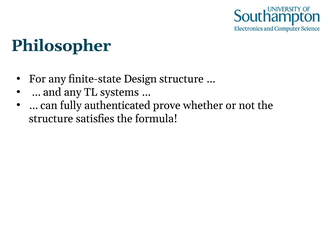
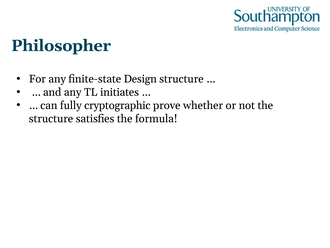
systems: systems -> initiates
authenticated: authenticated -> cryptographic
